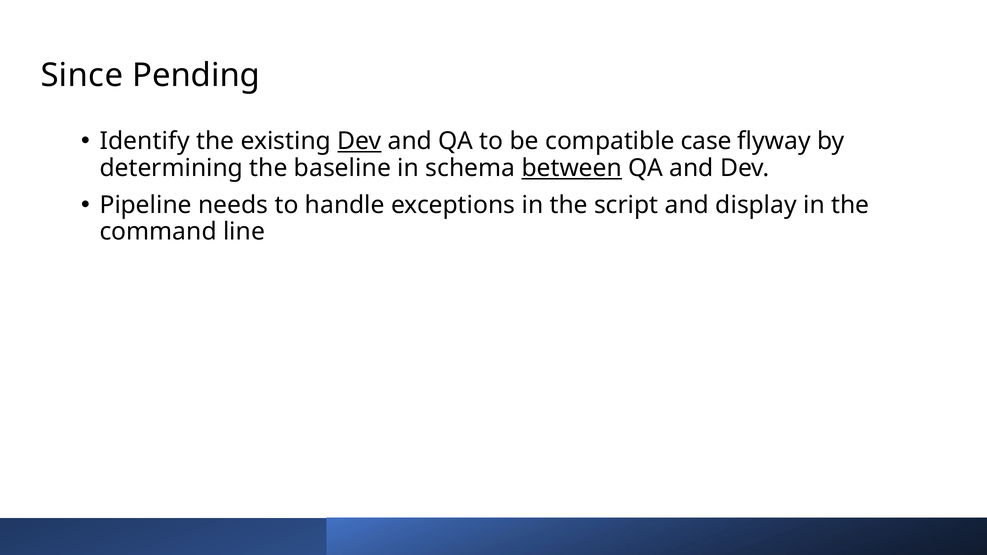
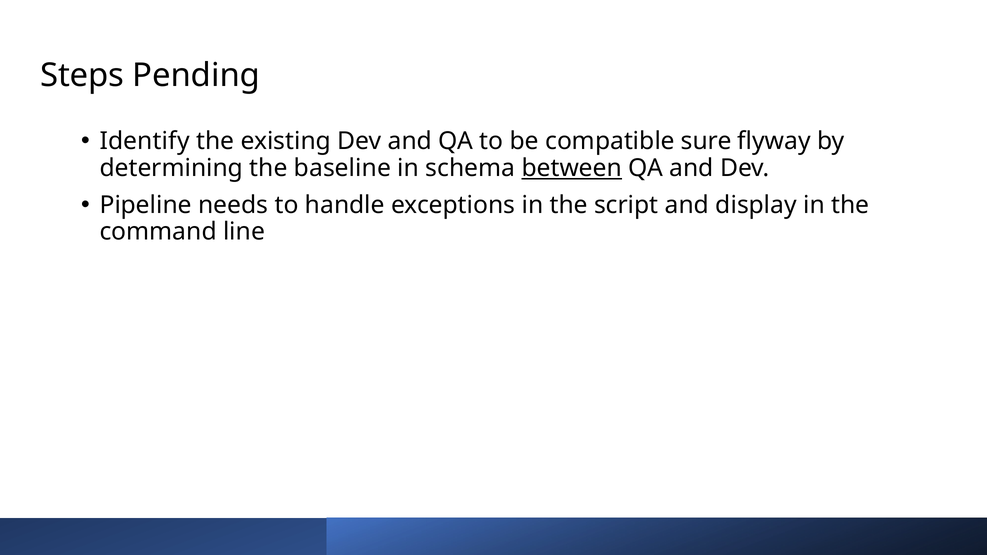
Since: Since -> Steps
Dev at (359, 141) underline: present -> none
case: case -> sure
